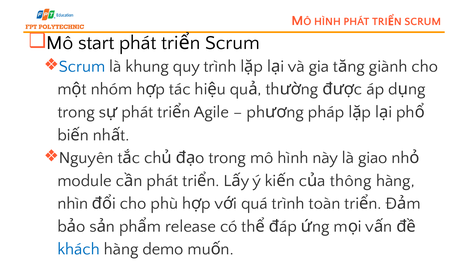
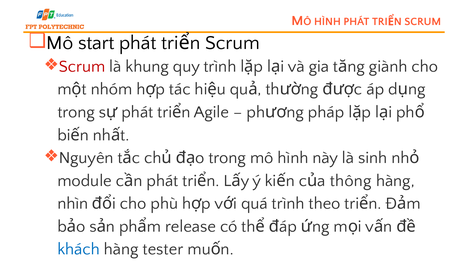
Scrum at (82, 66) colour: blue -> red
giao: giao -> sinh
toàn: toàn -> theo
demo: demo -> tester
